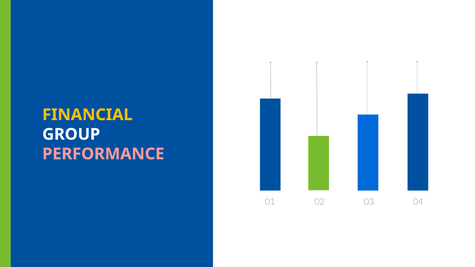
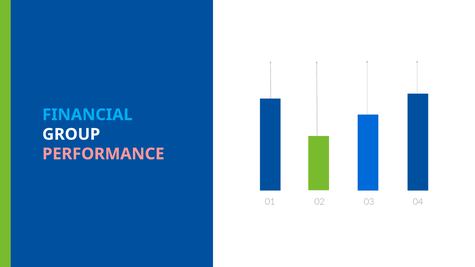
FINANCIAL colour: yellow -> light blue
